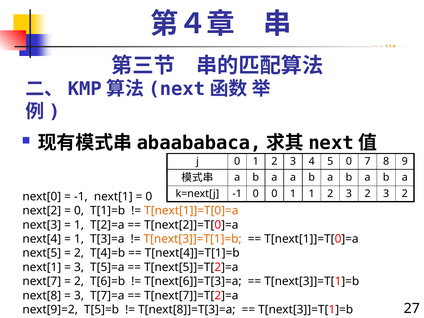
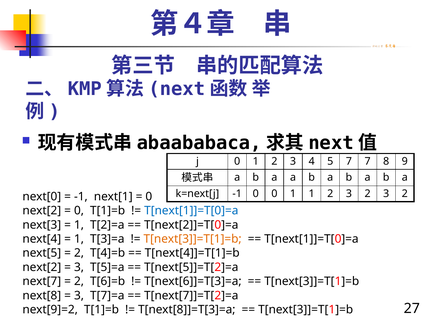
5 0: 0 -> 7
T[next[1]]=T[0]=a at (191, 211) colour: orange -> blue
next[1 at (42, 267): next[1 -> next[2
next[9]=2 T[5]=b: T[5]=b -> T[1]=b
